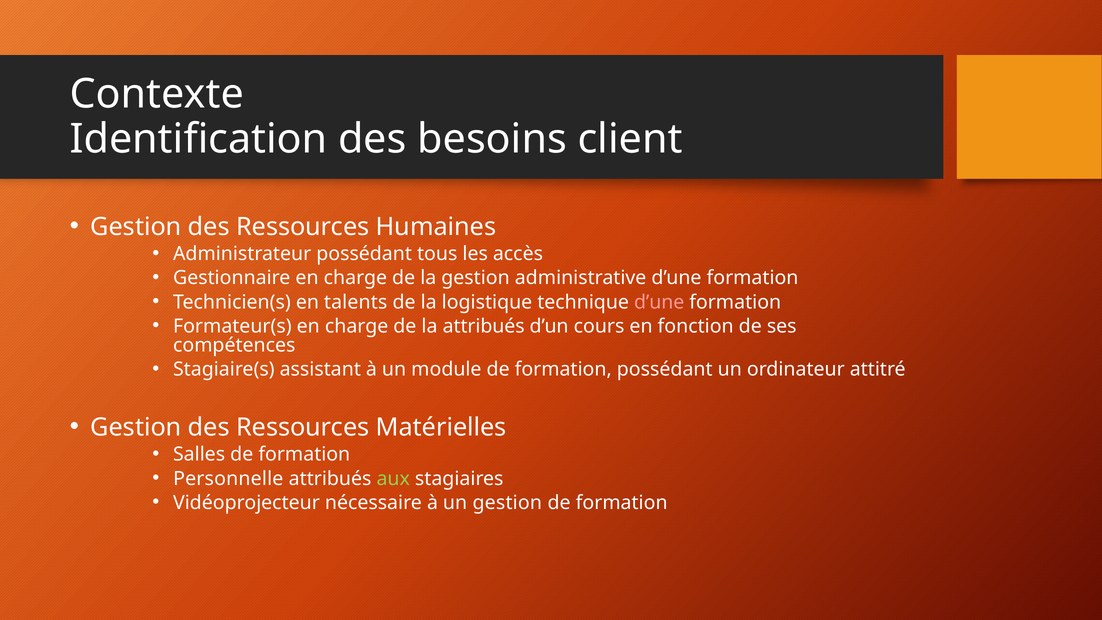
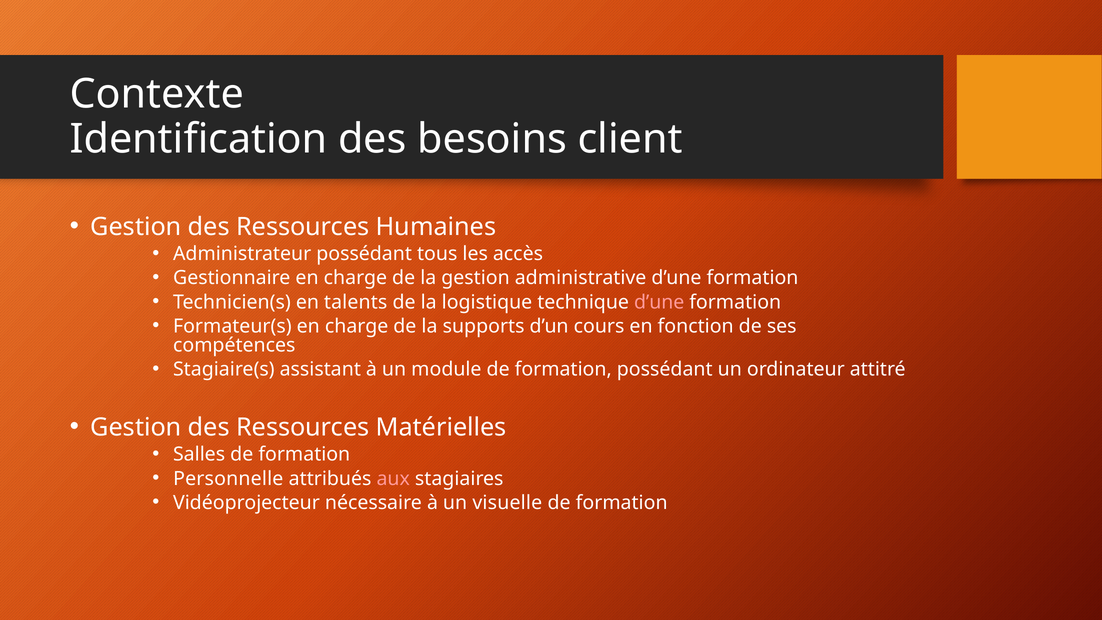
la attribués: attribués -> supports
aux colour: light green -> pink
un gestion: gestion -> visuelle
